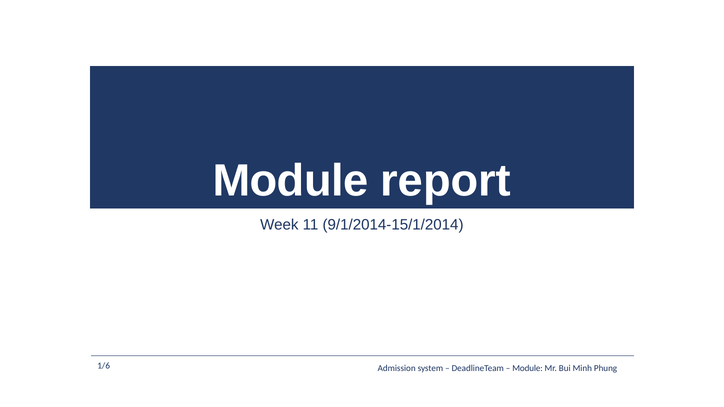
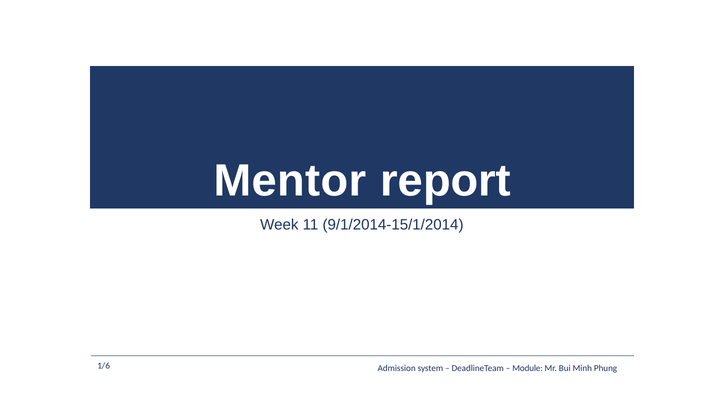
Module at (291, 181): Module -> Mentor
